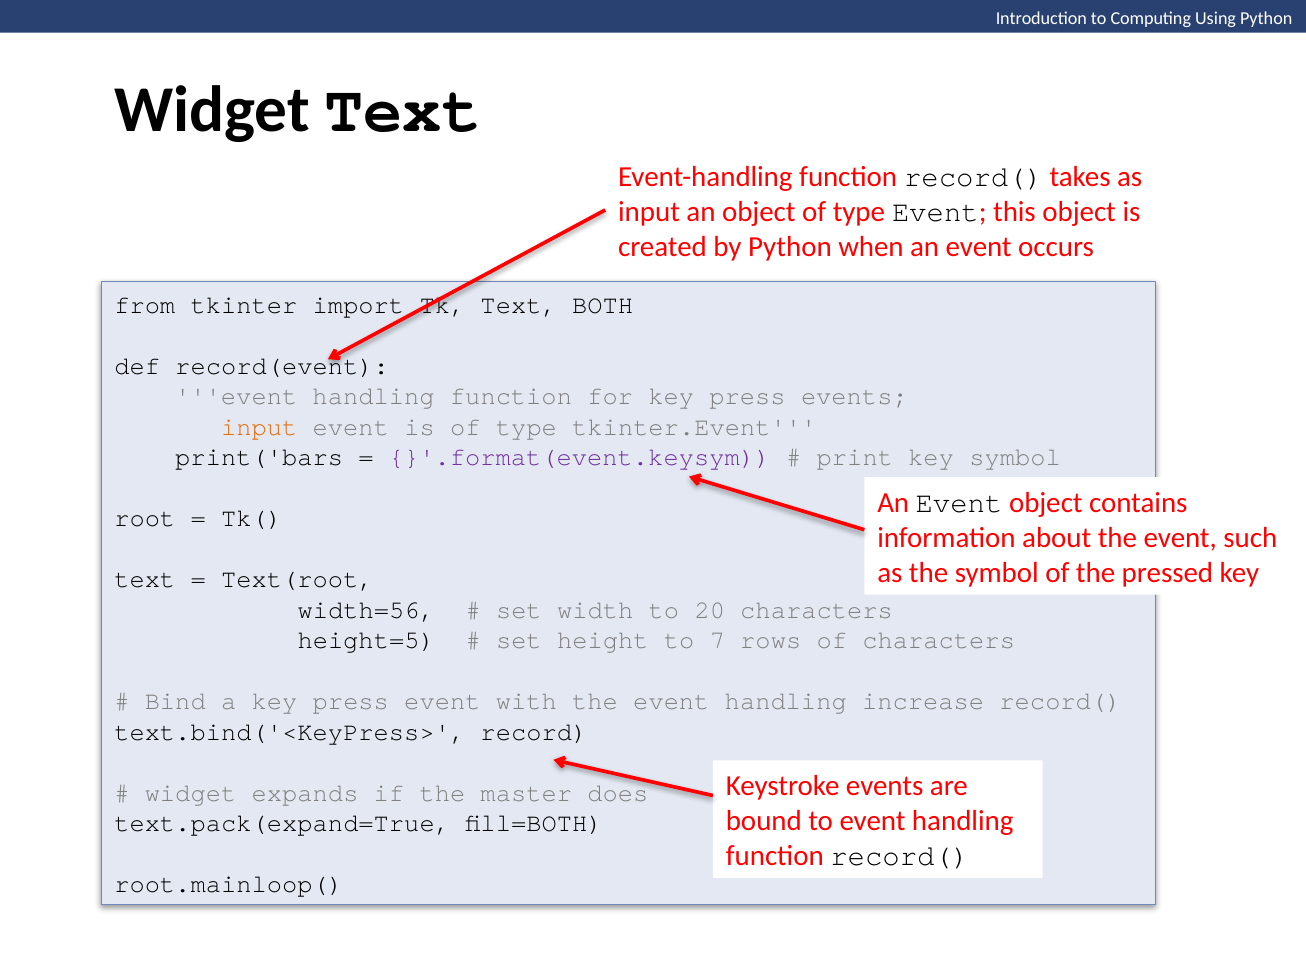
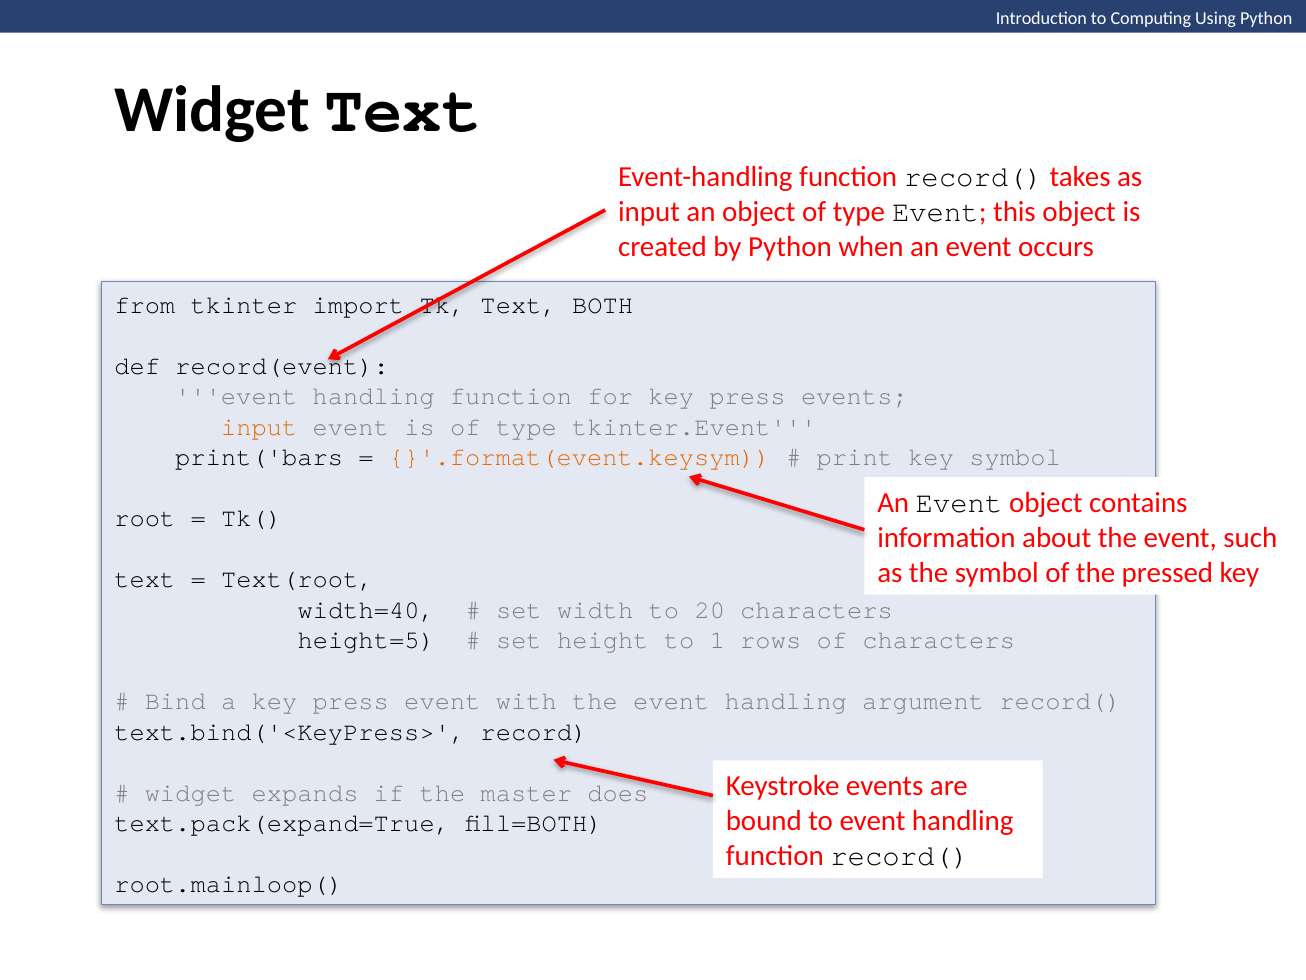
}'.format(event.keysym colour: purple -> orange
width=56: width=56 -> width=40
7: 7 -> 1
increase: increase -> argument
